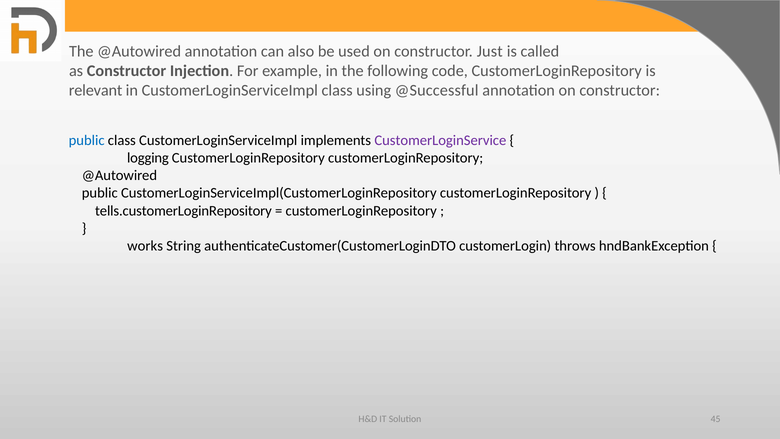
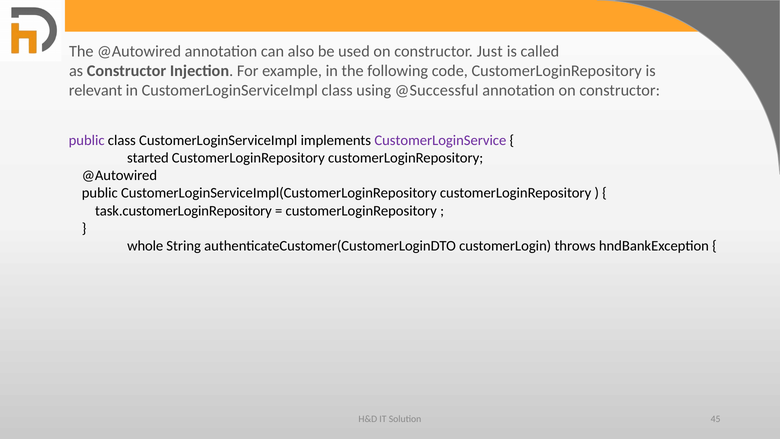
public at (87, 140) colour: blue -> purple
logging: logging -> started
tells.customerLoginRepository: tells.customerLoginRepository -> task.customerLoginRepository
works: works -> whole
